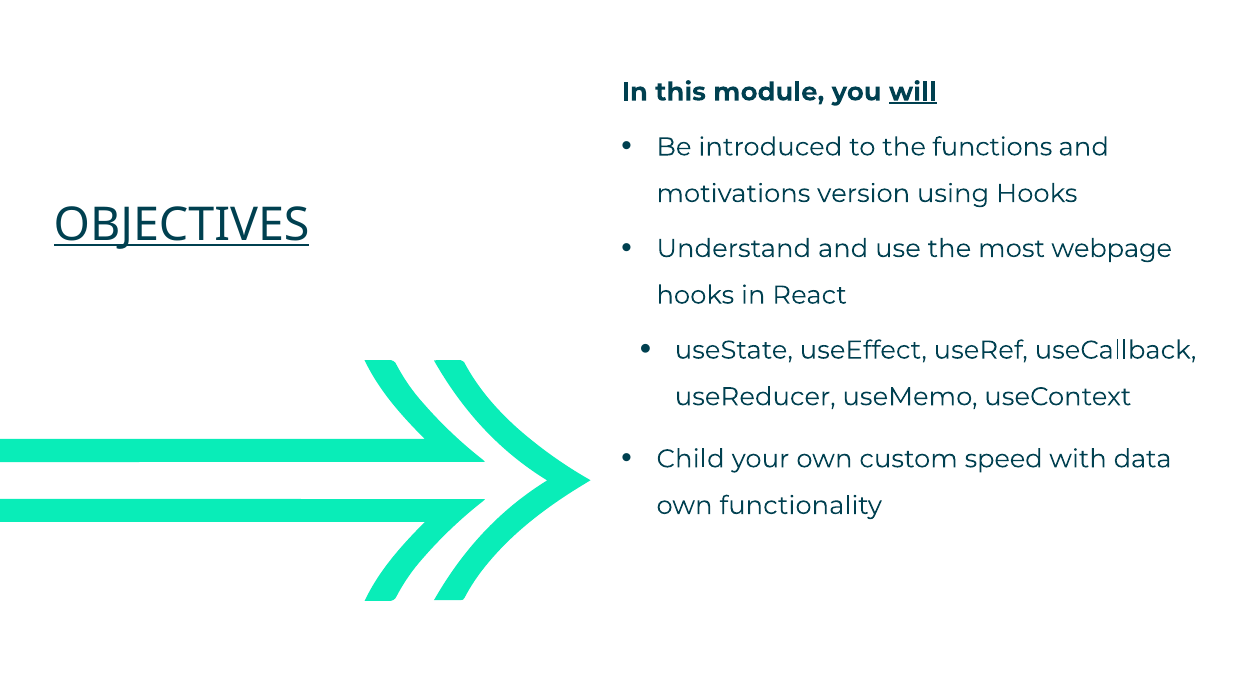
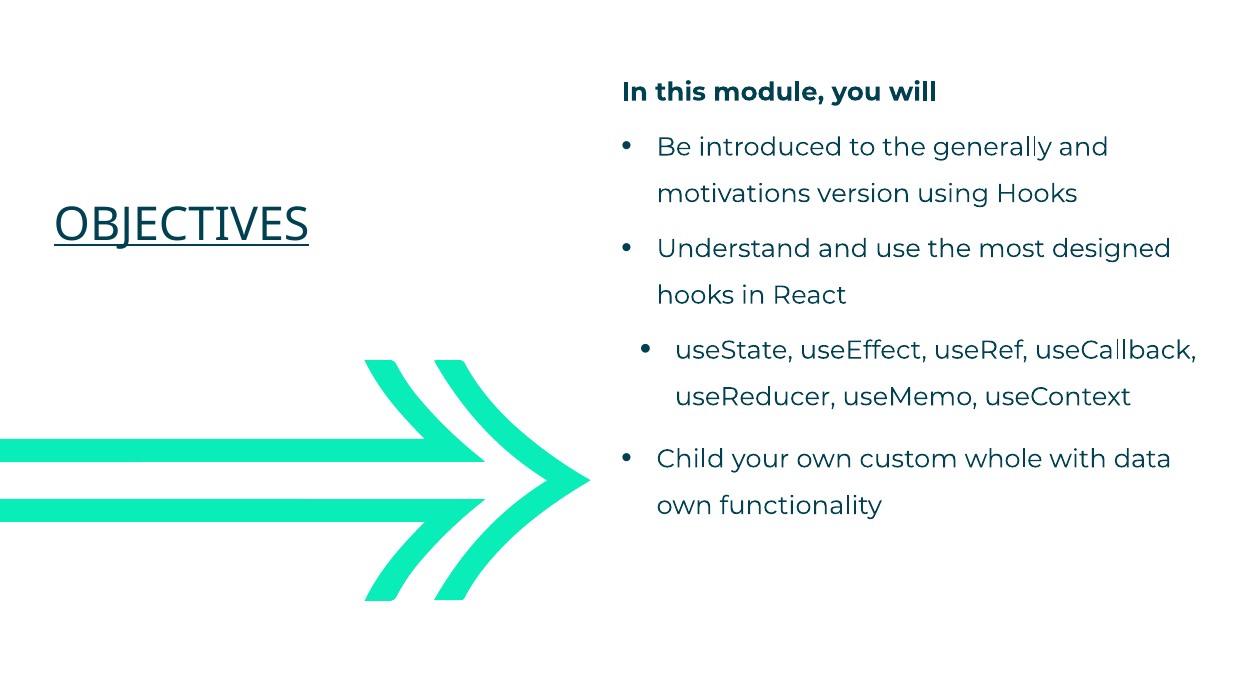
will underline: present -> none
functions: functions -> generally
webpage: webpage -> designed
speed: speed -> whole
